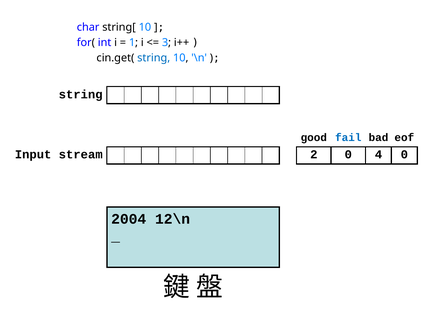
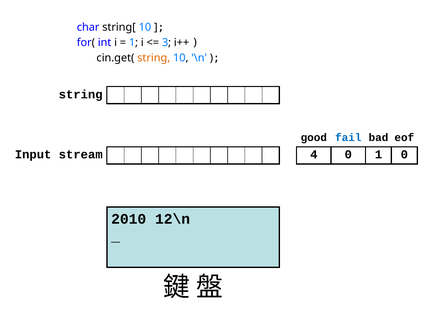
string at (154, 58) colour: blue -> orange
2: 2 -> 4
0 4: 4 -> 1
2004: 2004 -> 2010
